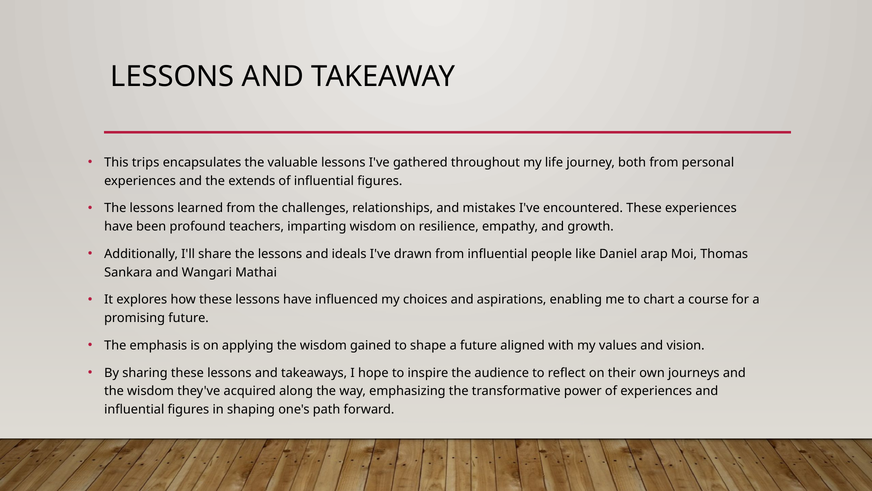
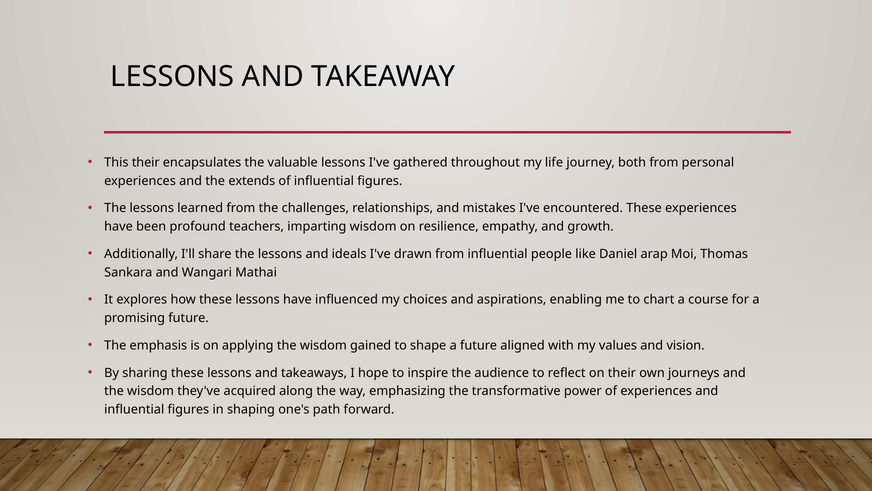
This trips: trips -> their
